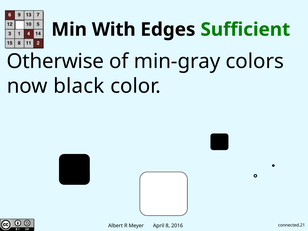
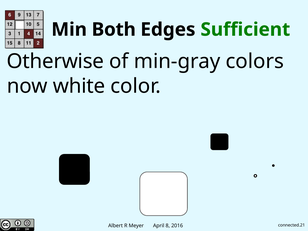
With: With -> Both
black: black -> white
